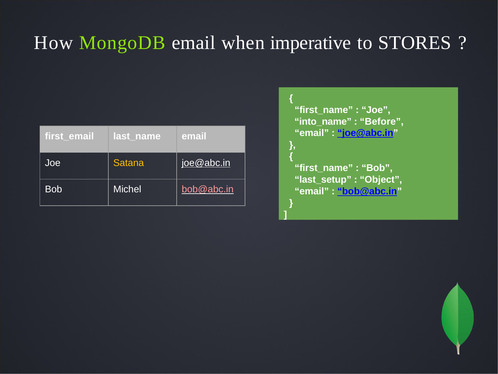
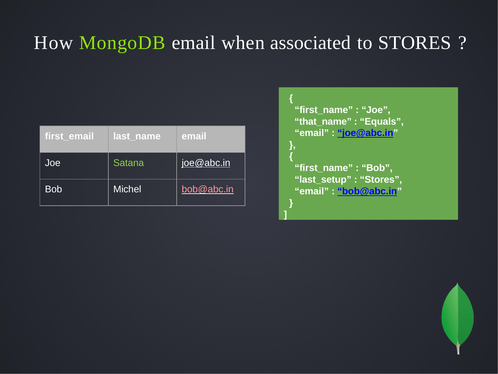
imperative: imperative -> associated
into_name: into_name -> that_name
Before: Before -> Equals
Satana colour: yellow -> light green
Object at (381, 179): Object -> Stores
